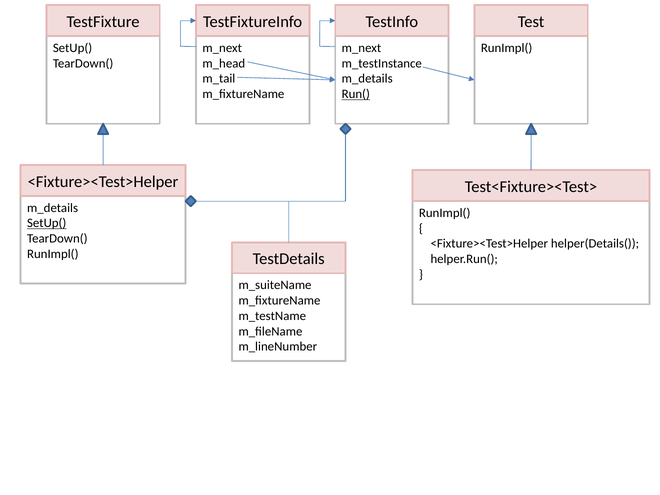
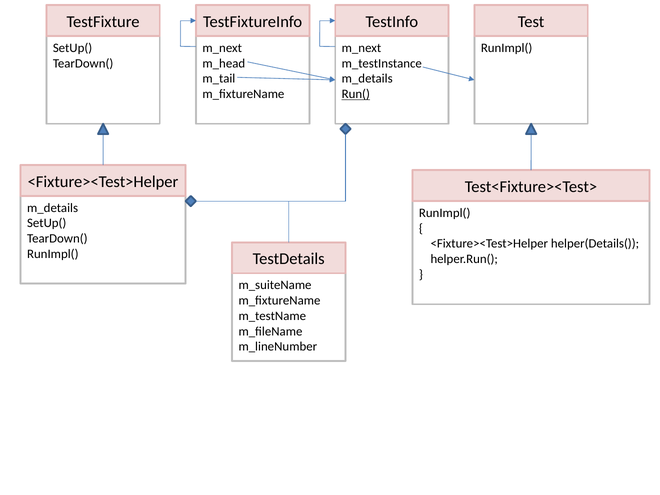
SetUp( at (47, 223) underline: present -> none
